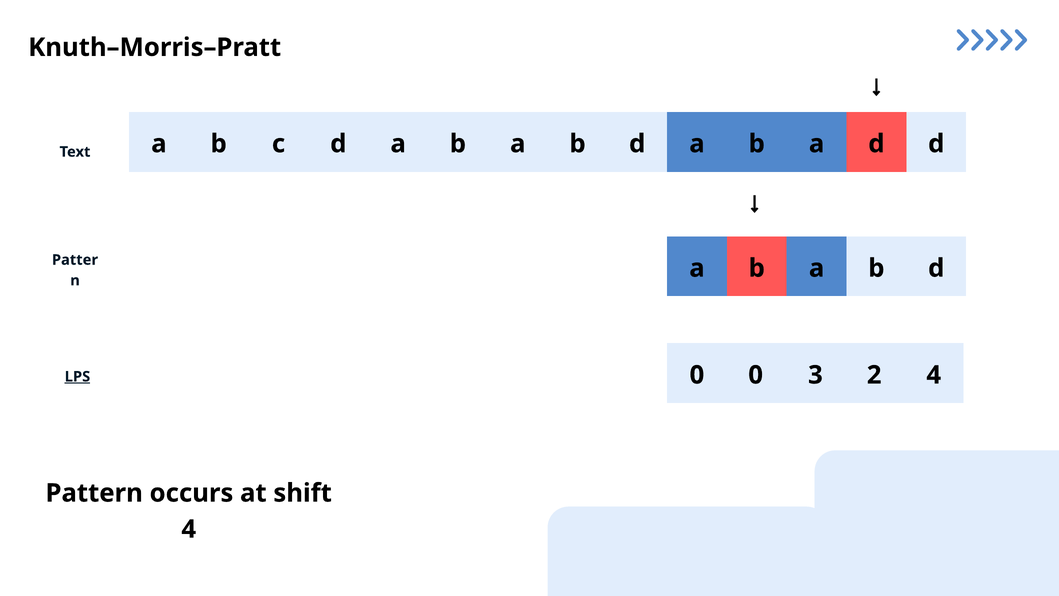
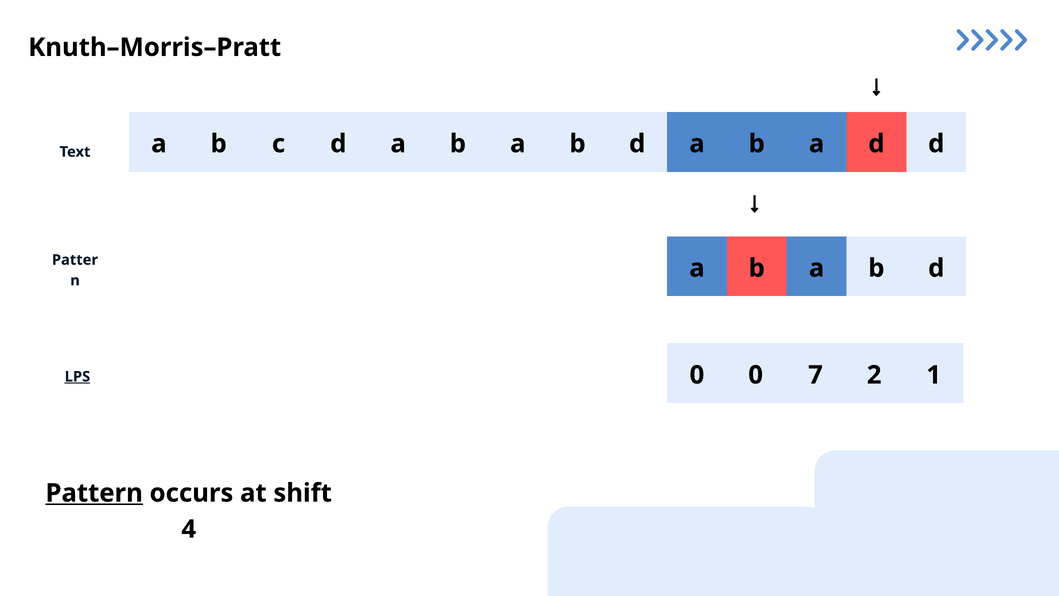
3: 3 -> 7
2 4: 4 -> 1
Pattern underline: none -> present
